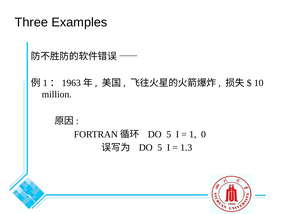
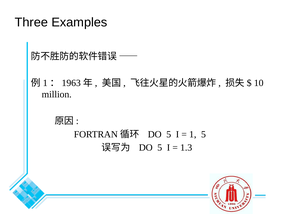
1 0: 0 -> 5
